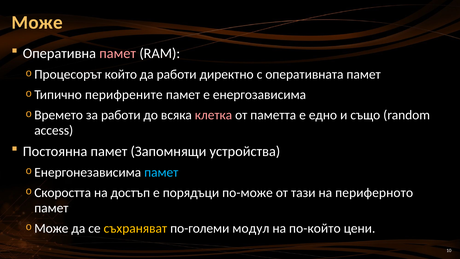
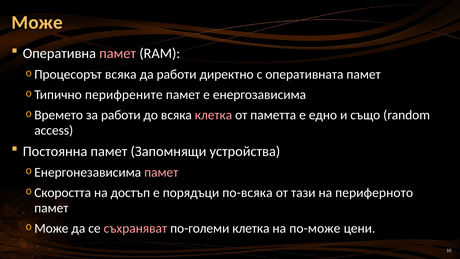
който at (121, 74): който -> всяка
памет at (161, 172) colour: light blue -> pink
по-може: по-може -> по-всяка
съхраняват colour: yellow -> pink
по-големи модул: модул -> клетка
по-който: по-който -> по-може
